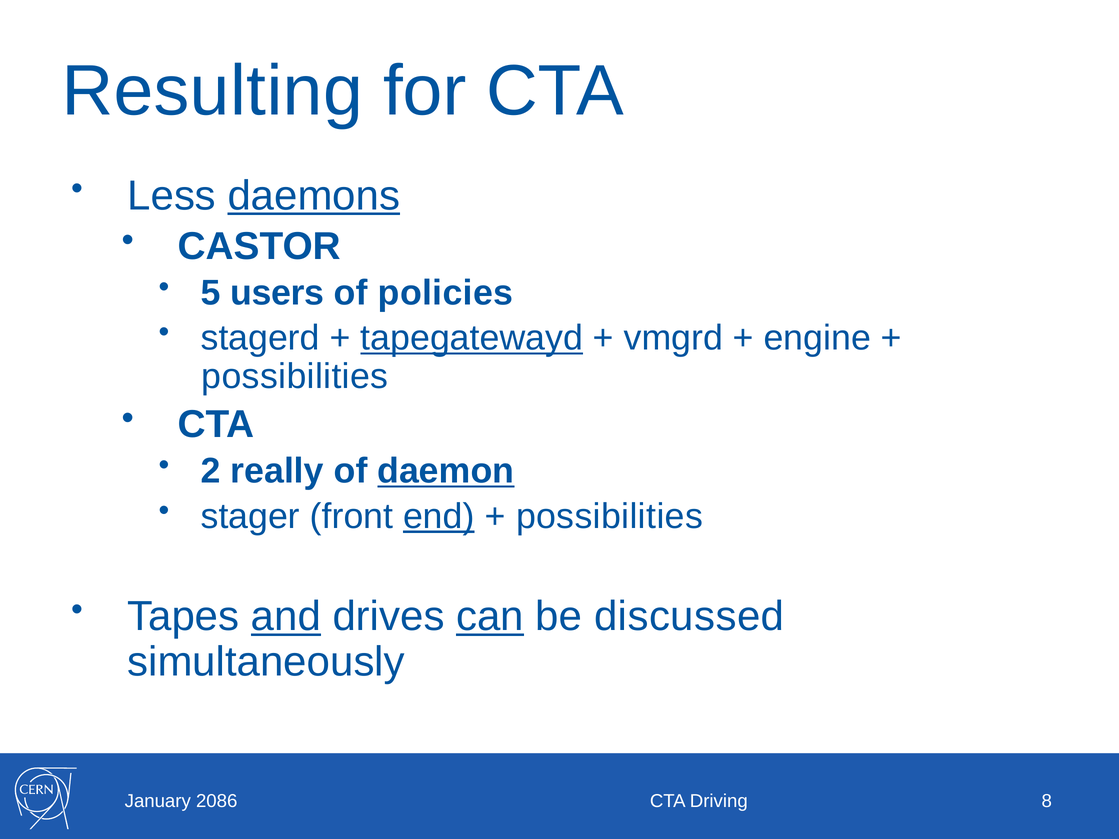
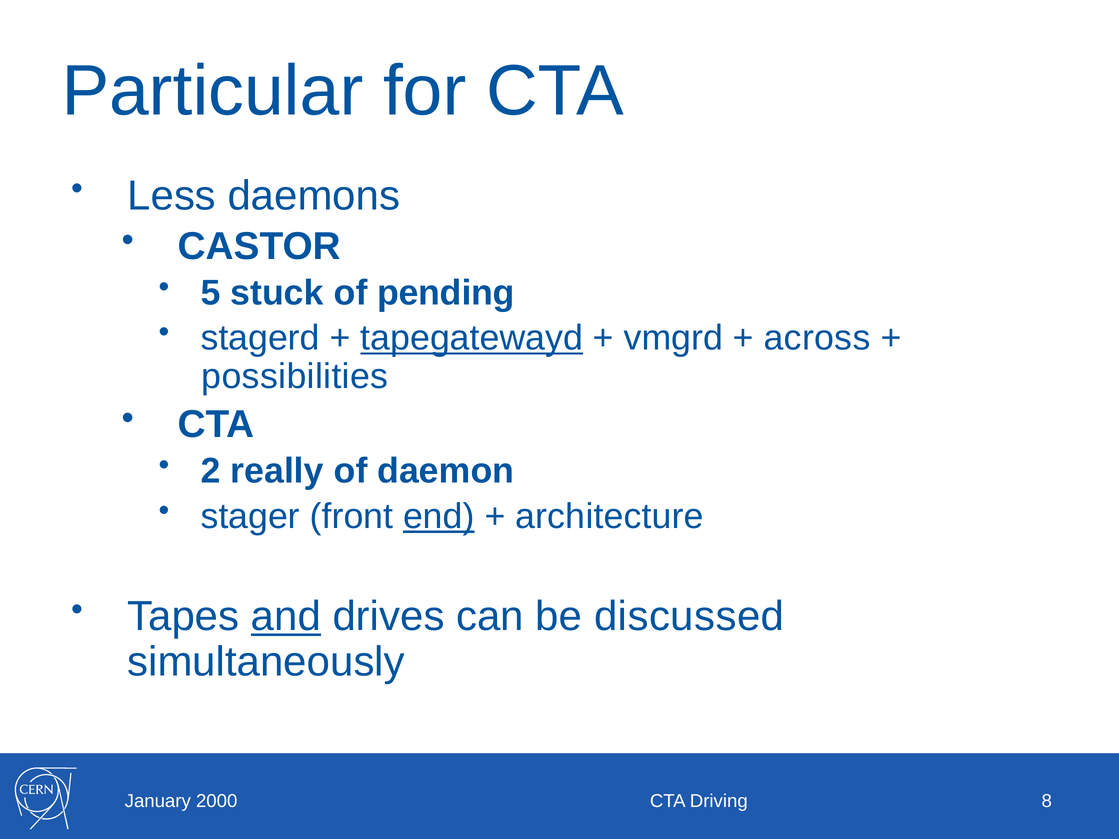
Resulting: Resulting -> Particular
daemons underline: present -> none
users: users -> stuck
policies: policies -> pending
engine: engine -> across
daemon underline: present -> none
possibilities at (609, 517): possibilities -> architecture
can underline: present -> none
2086: 2086 -> 2000
